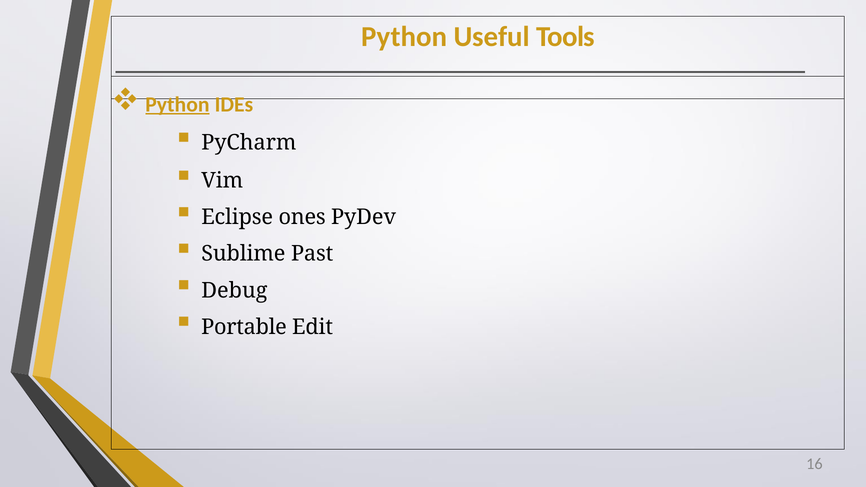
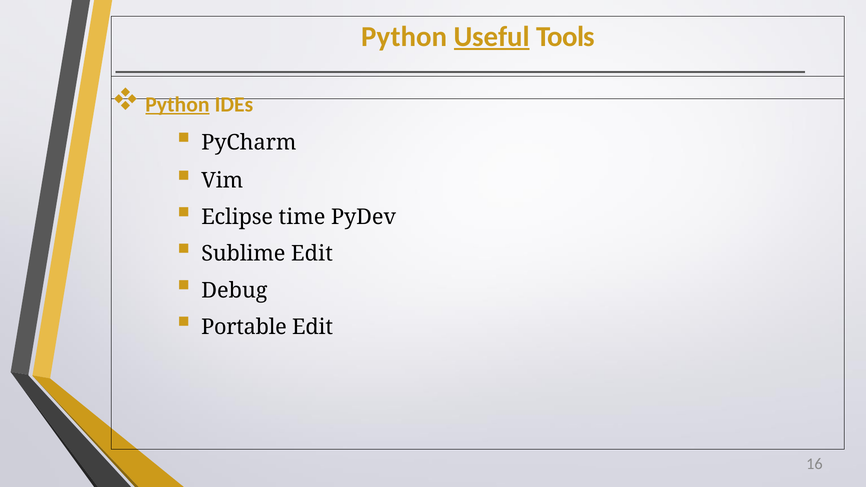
Useful underline: none -> present
ones: ones -> time
Sublime Past: Past -> Edit
